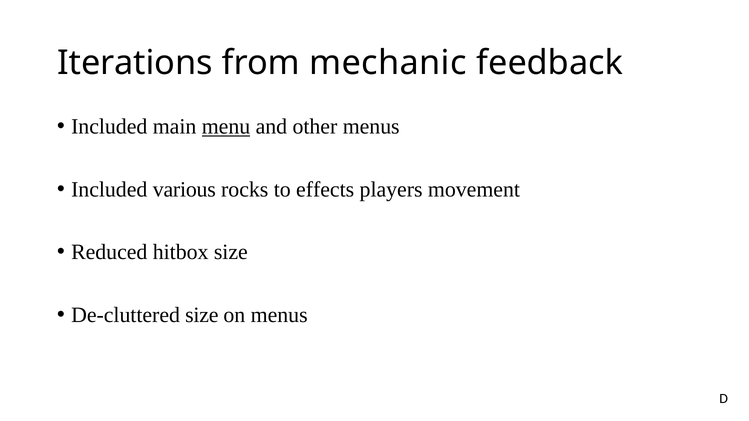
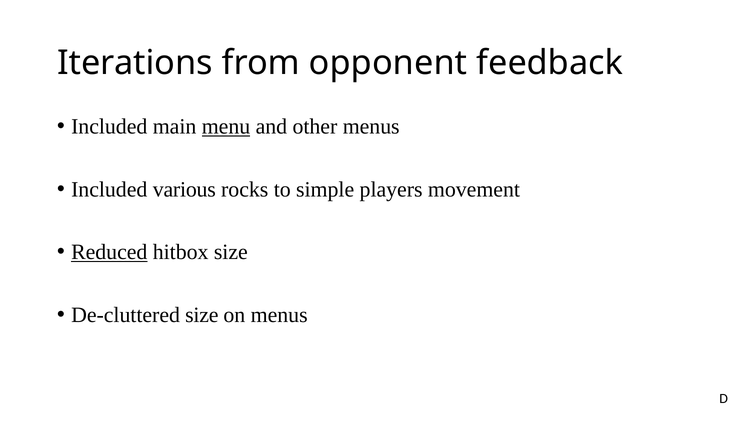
mechanic: mechanic -> opponent
effects: effects -> simple
Reduced underline: none -> present
